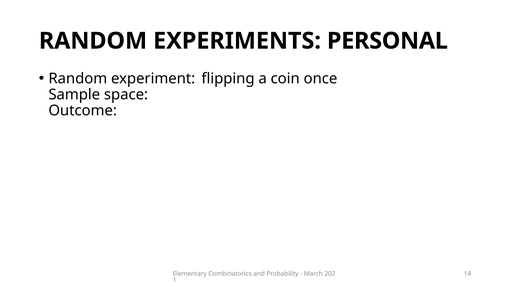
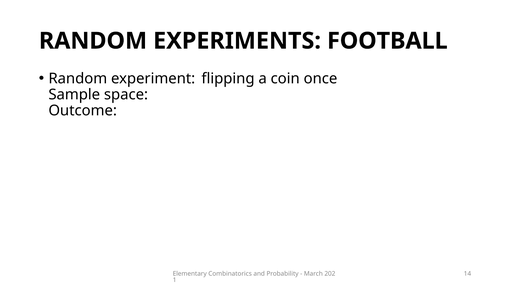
PERSONAL: PERSONAL -> FOOTBALL
